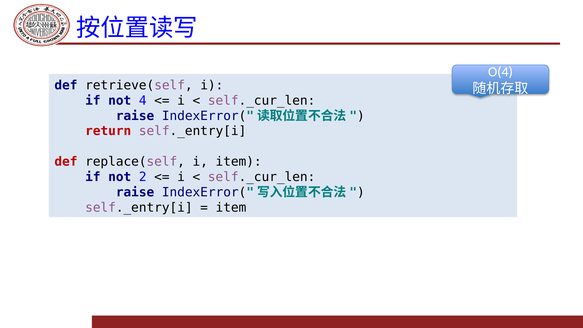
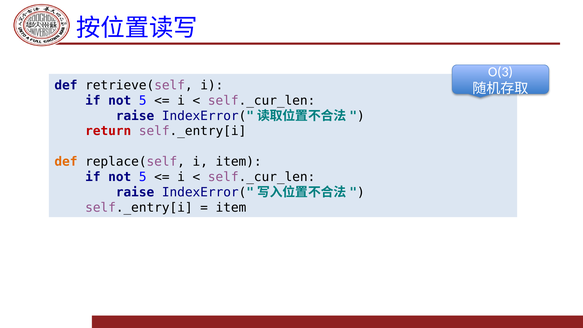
O(4: O(4 -> O(3
4 at (143, 101): 4 -> 5
def at (66, 162) colour: red -> orange
2 at (143, 177): 2 -> 5
